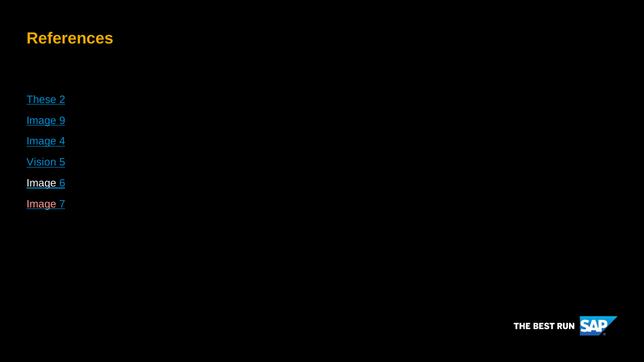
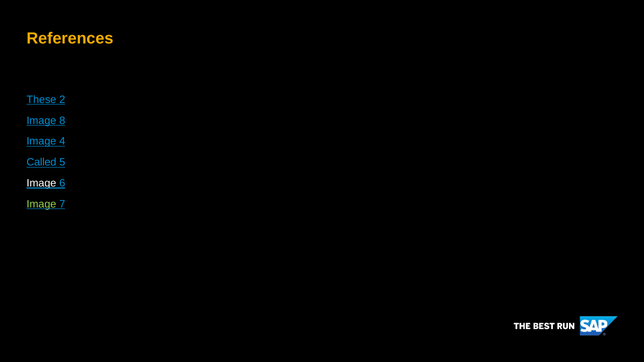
9: 9 -> 8
Vision: Vision -> Called
Image at (41, 204) colour: pink -> light green
